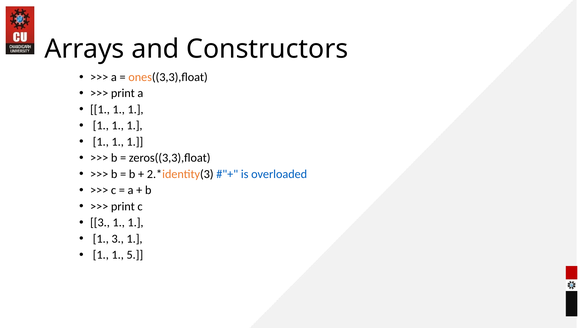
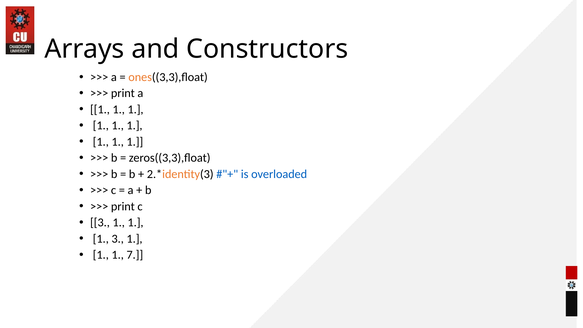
5: 5 -> 7
